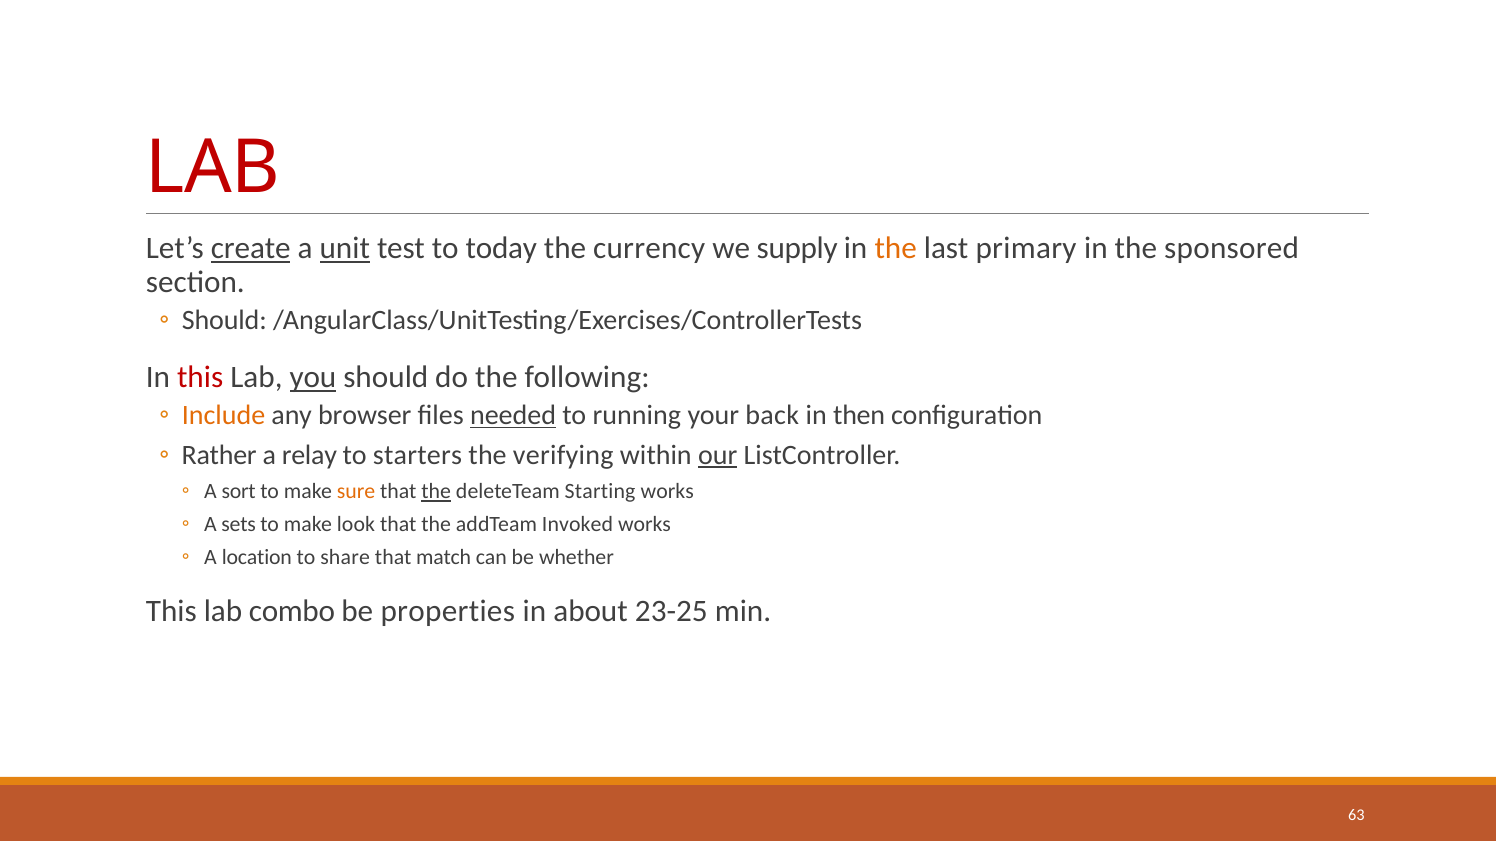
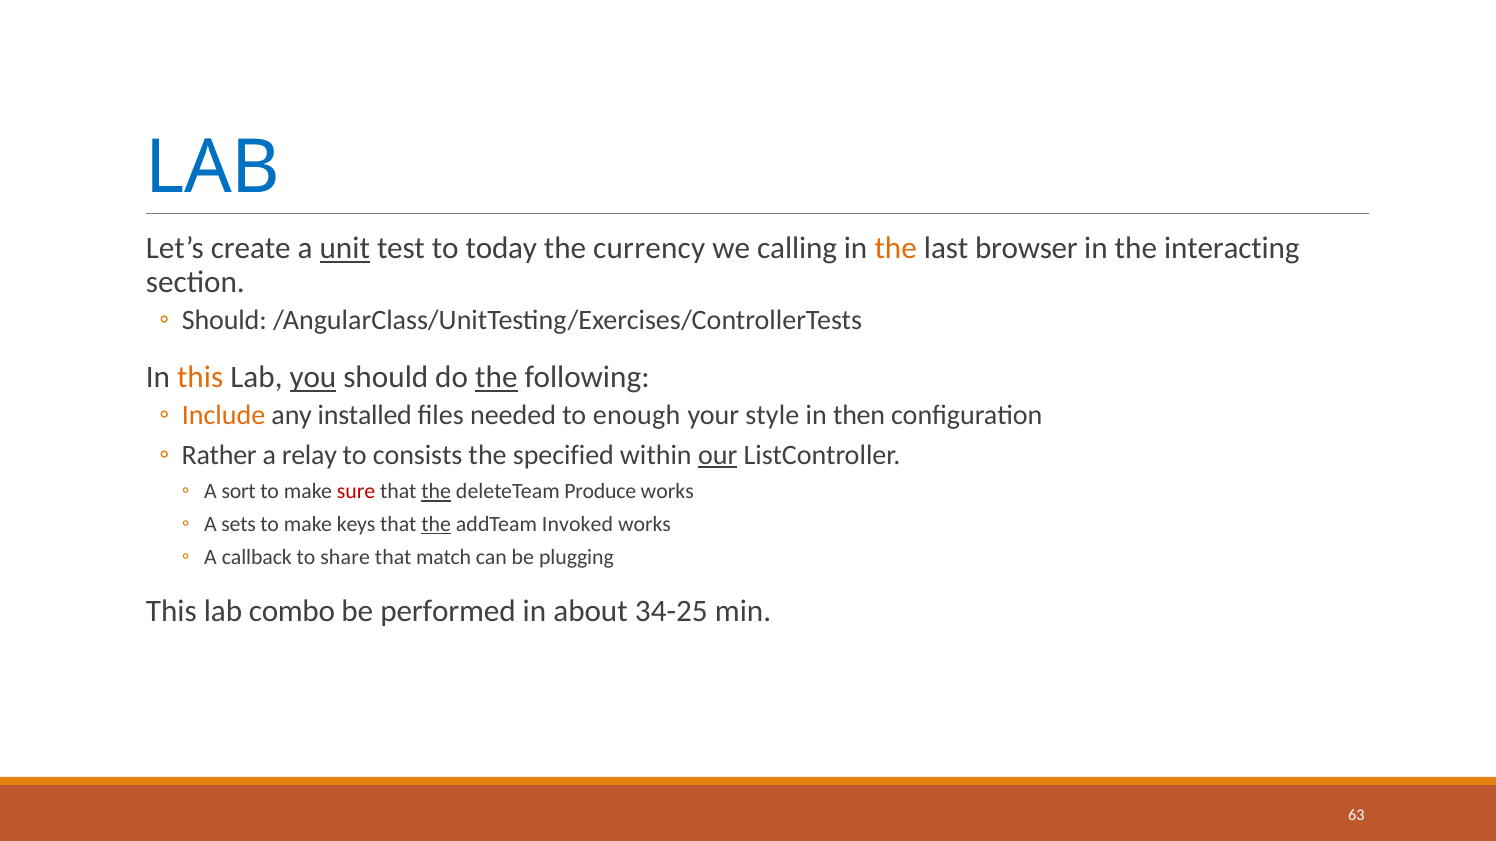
LAB at (213, 168) colour: red -> blue
create underline: present -> none
supply: supply -> calling
primary: primary -> browser
sponsored: sponsored -> interacting
this at (200, 378) colour: red -> orange
the at (496, 378) underline: none -> present
browser: browser -> installed
needed underline: present -> none
running: running -> enough
back: back -> style
starters: starters -> consists
verifying: verifying -> specified
sure colour: orange -> red
Starting: Starting -> Produce
look: look -> keys
the at (436, 525) underline: none -> present
location: location -> callback
whether: whether -> plugging
properties: properties -> performed
23-25: 23-25 -> 34-25
